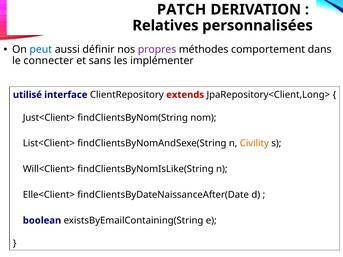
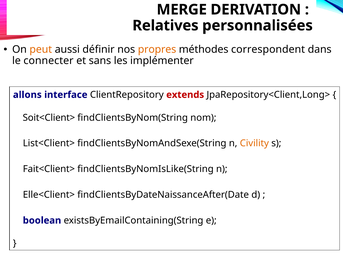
PATCH: PATCH -> MERGE
peut colour: blue -> orange
propres colour: purple -> orange
comportement: comportement -> correspondent
utilisé: utilisé -> allons
Just<Client>: Just<Client> -> Soit<Client>
Will<Client>: Will<Client> -> Fait<Client>
